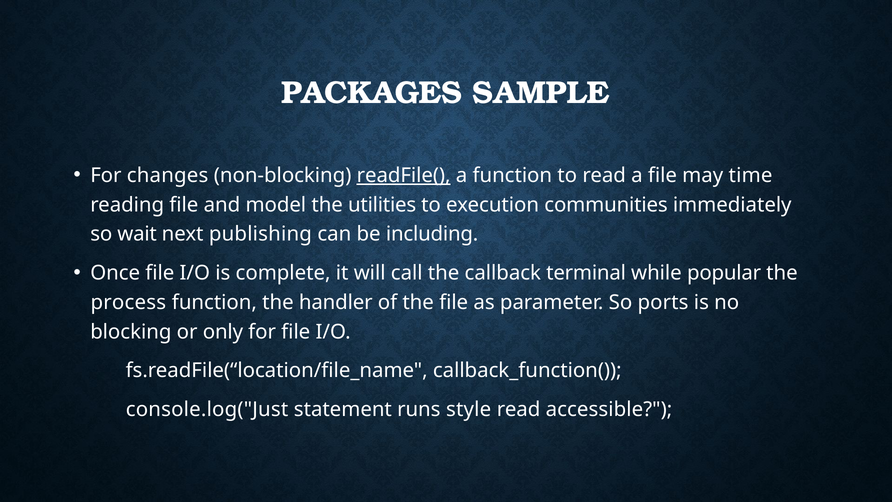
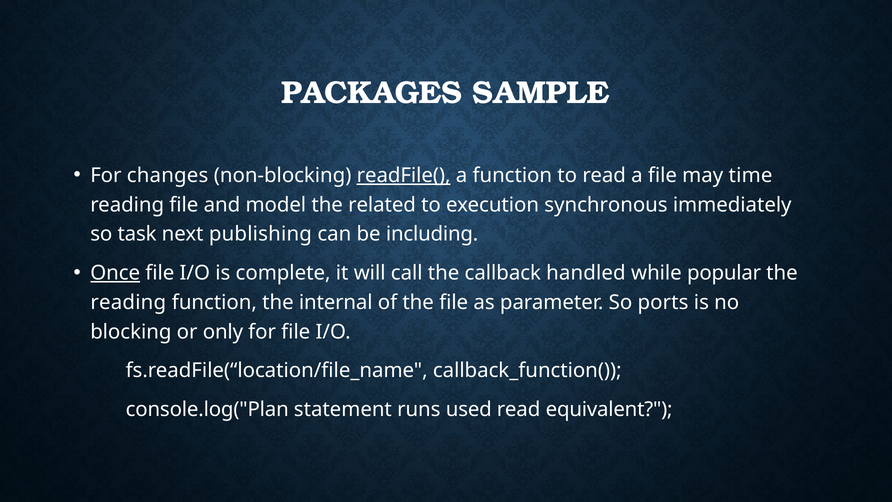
utilities: utilities -> related
communities: communities -> synchronous
wait: wait -> task
Once underline: none -> present
terminal: terminal -> handled
process at (128, 302): process -> reading
handler: handler -> internal
console.log("Just: console.log("Just -> console.log("Plan
style: style -> used
accessible: accessible -> equivalent
